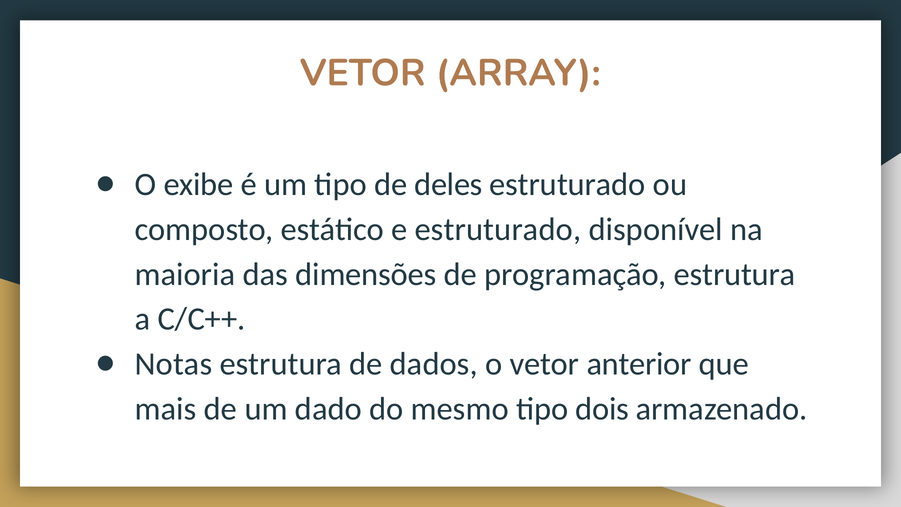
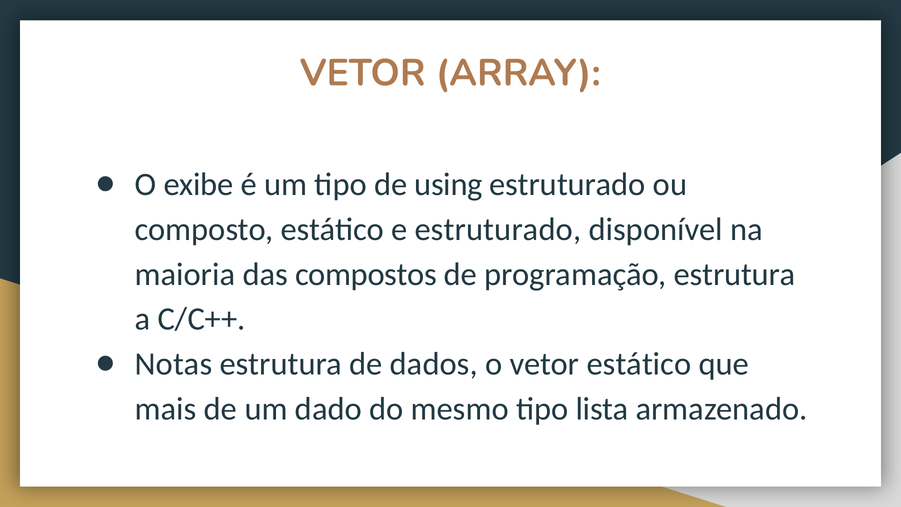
deles: deles -> using
dimensões: dimensões -> compostos
vetor anterior: anterior -> estático
dois: dois -> lista
